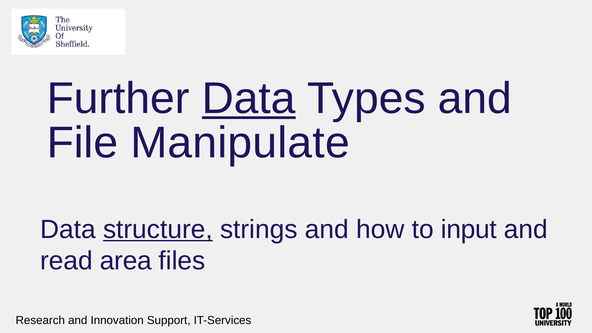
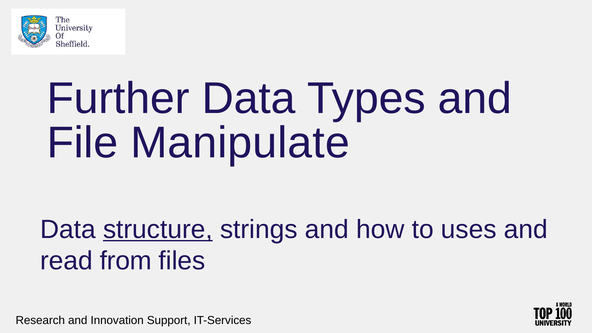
Data at (249, 99) underline: present -> none
input: input -> uses
area: area -> from
